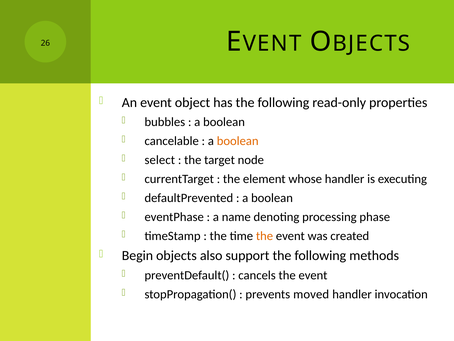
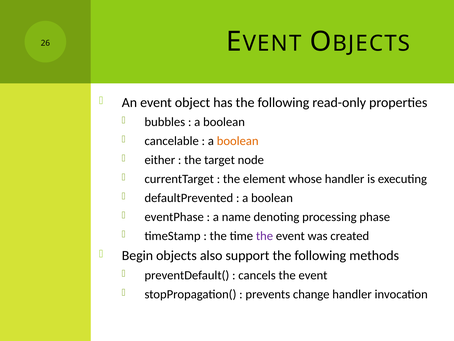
select: select -> either
the at (264, 236) colour: orange -> purple
moved: moved -> change
